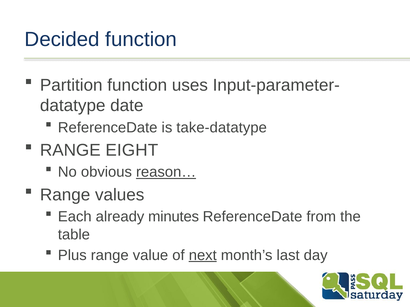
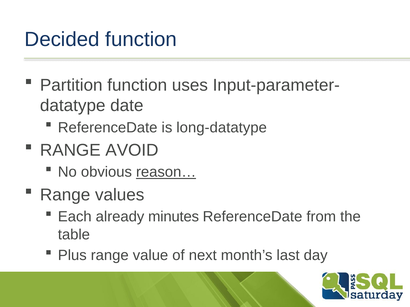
take-datatype: take-datatype -> long-datatype
EIGHT: EIGHT -> AVOID
next underline: present -> none
